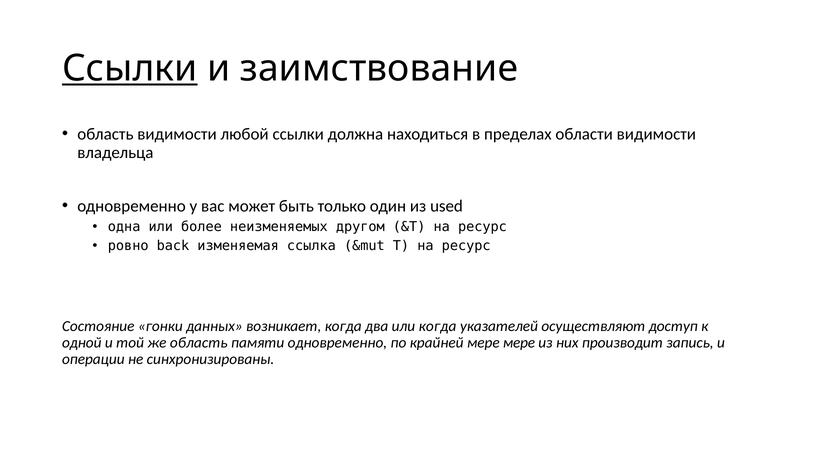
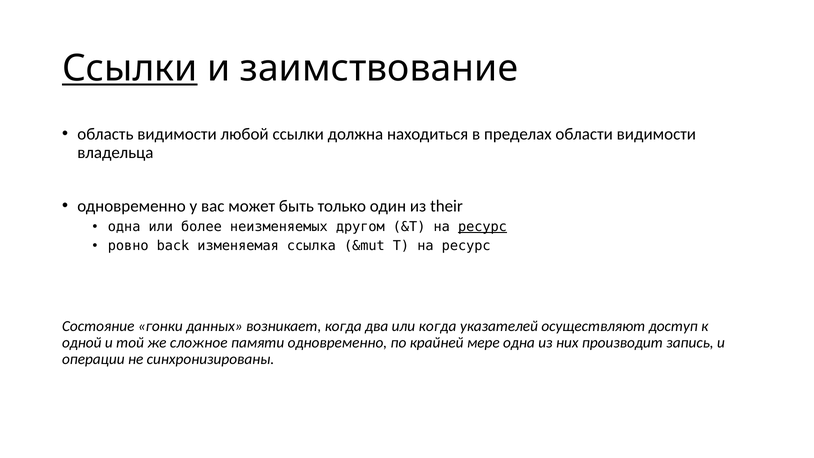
used: used -> their
ресурс at (482, 227) underline: none -> present
же область: область -> сложное
мере мере: мере -> одна
